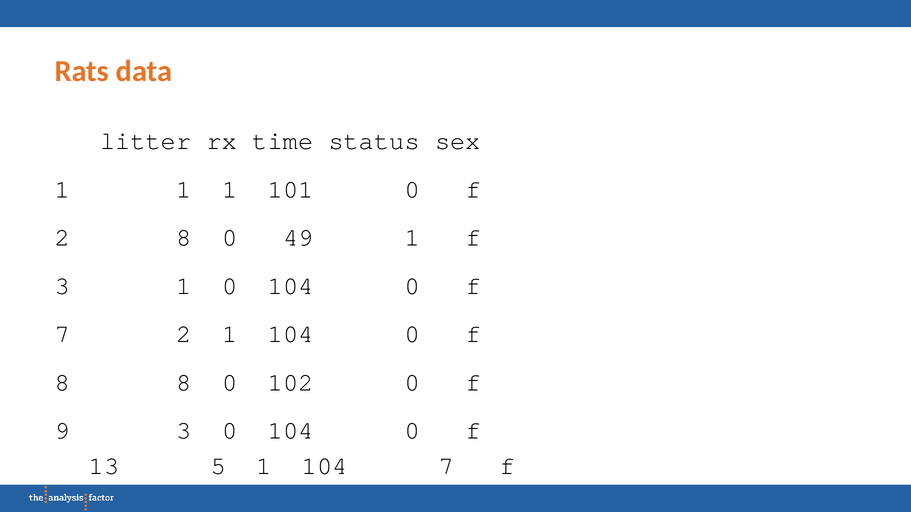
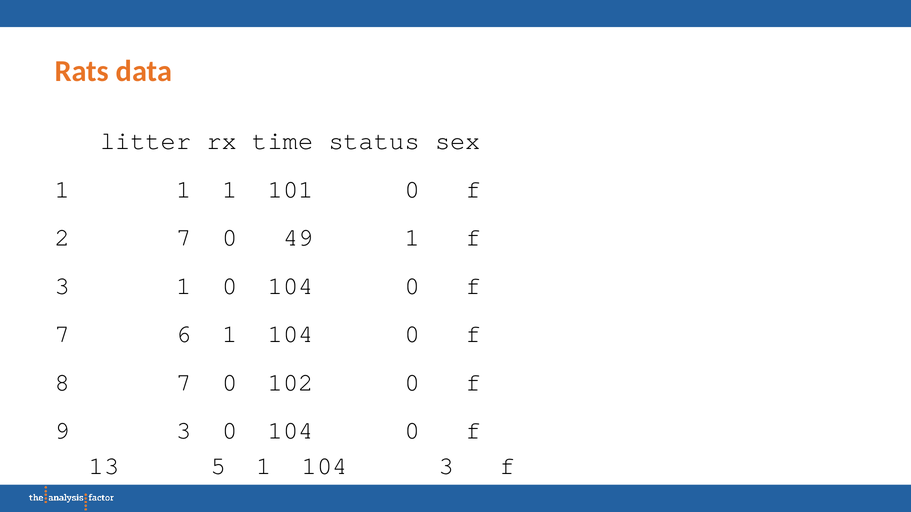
2 8: 8 -> 7
7 2: 2 -> 6
8 8: 8 -> 7
104 7: 7 -> 3
